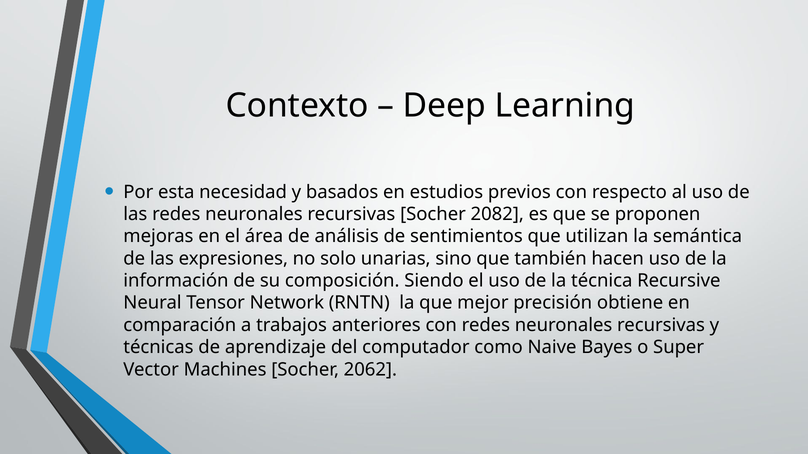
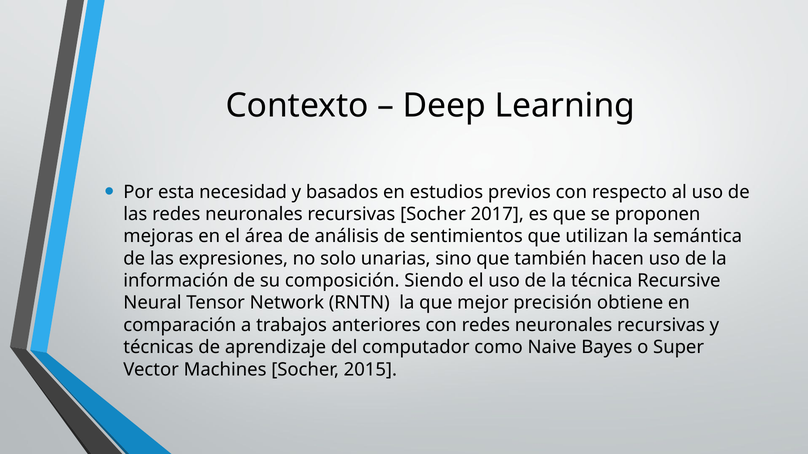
2082: 2082 -> 2017
2062: 2062 -> 2015
